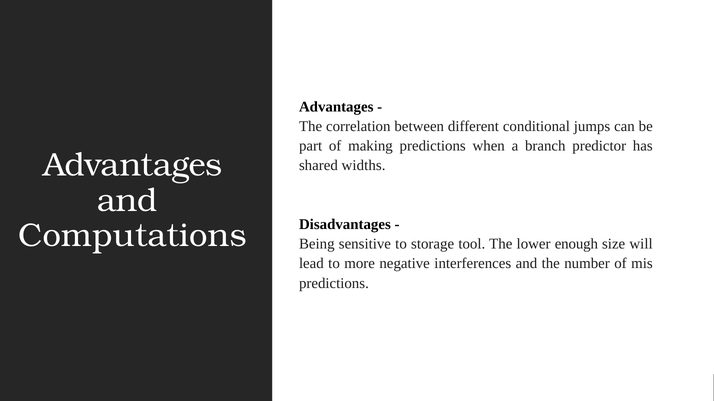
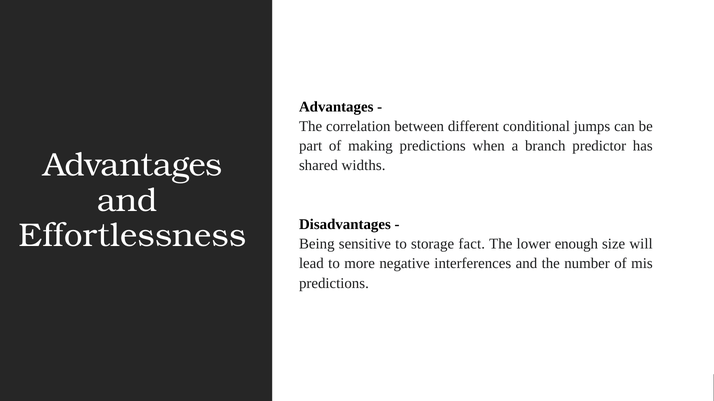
Computations: Computations -> Effortlessness
tool: tool -> fact
